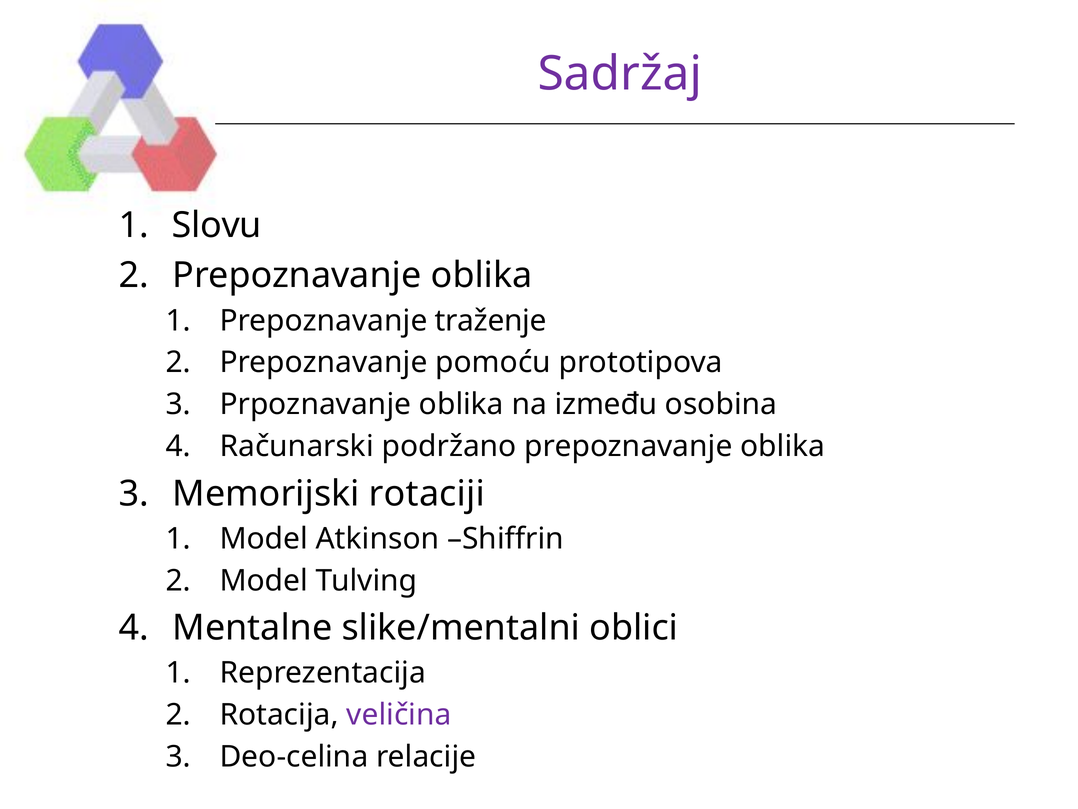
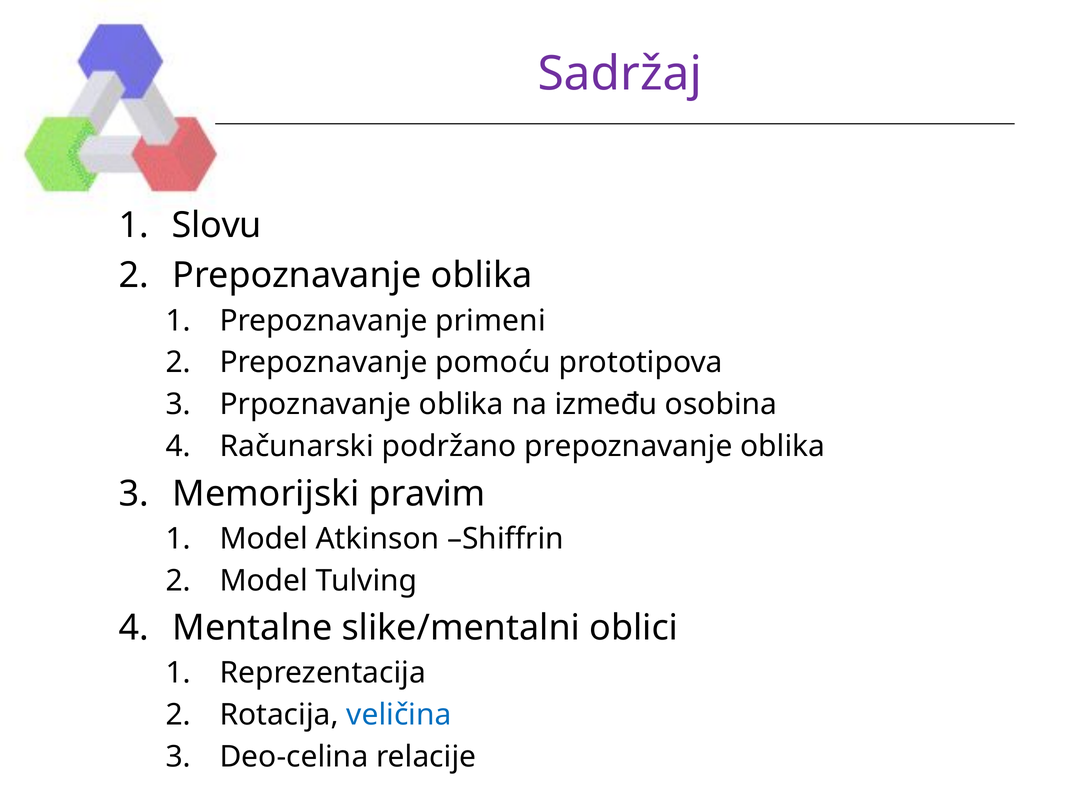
traženje: traženje -> primeni
rotaciji: rotaciji -> pravim
veličina colour: purple -> blue
